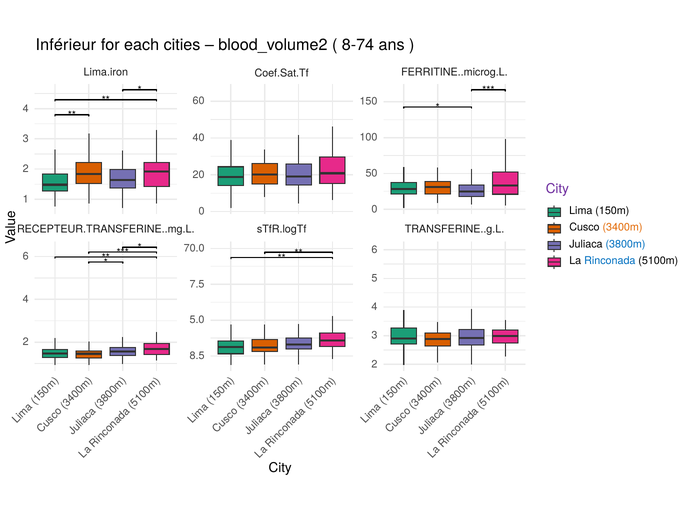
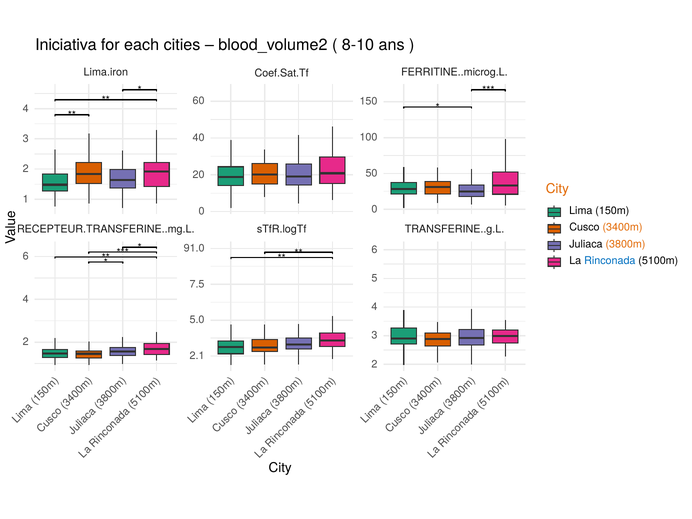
Inférieur: Inférieur -> Iniciativa
8-74: 8-74 -> 8-10
City at (557, 189) colour: purple -> orange
3800m colour: blue -> orange
70.0: 70.0 -> 91.0
8.5: 8.5 -> 2.1
